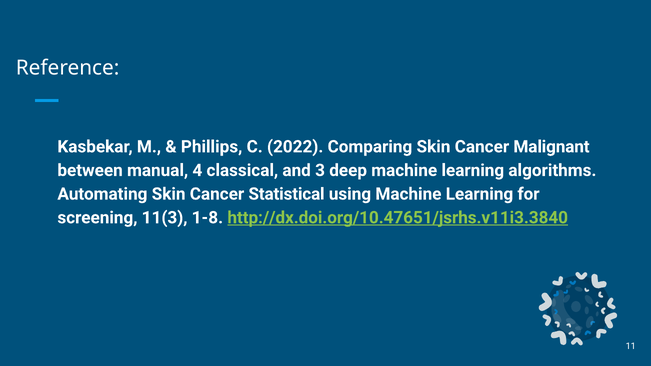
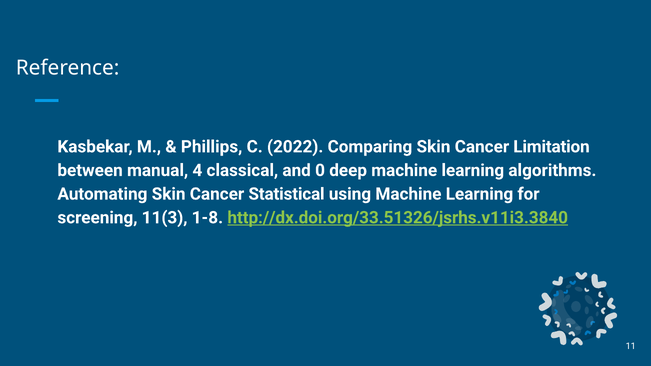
Malignant: Malignant -> Limitation
3: 3 -> 0
http://dx.doi.org/10.47651/jsrhs.v11i3.3840: http://dx.doi.org/10.47651/jsrhs.v11i3.3840 -> http://dx.doi.org/33.51326/jsrhs.v11i3.3840
